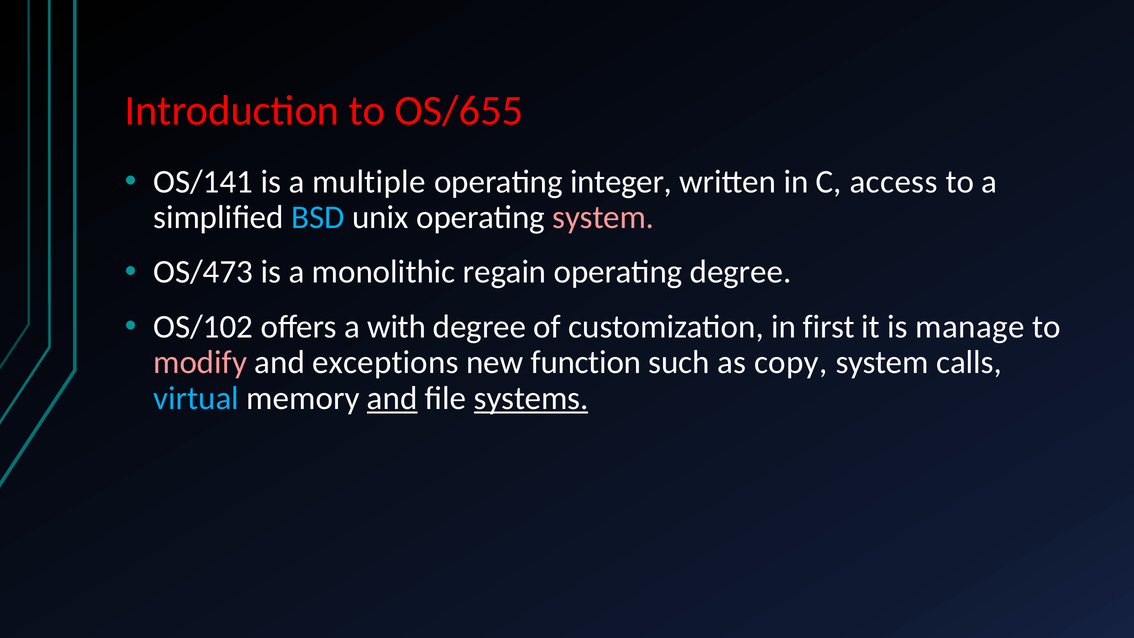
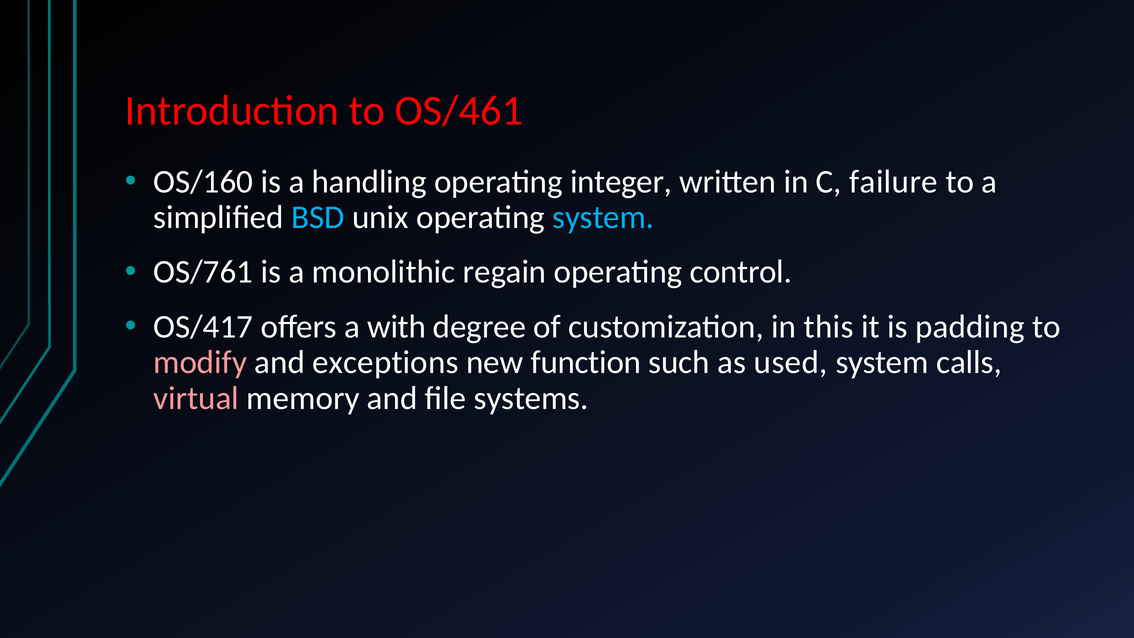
OS/655: OS/655 -> OS/461
OS/141: OS/141 -> OS/160
multiple: multiple -> handling
access: access -> failure
system at (603, 217) colour: pink -> light blue
OS/473: OS/473 -> OS/761
operating degree: degree -> control
OS/102: OS/102 -> OS/417
first: first -> this
manage: manage -> padding
copy: copy -> used
virtual colour: light blue -> pink
and at (392, 398) underline: present -> none
systems underline: present -> none
